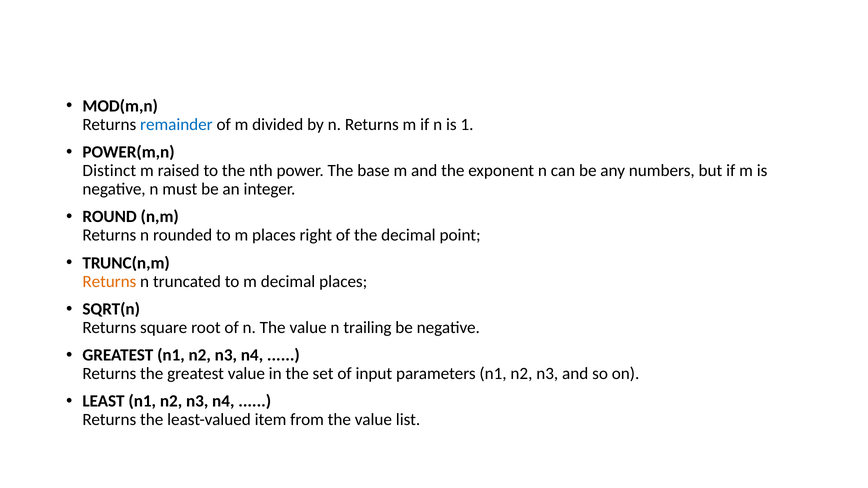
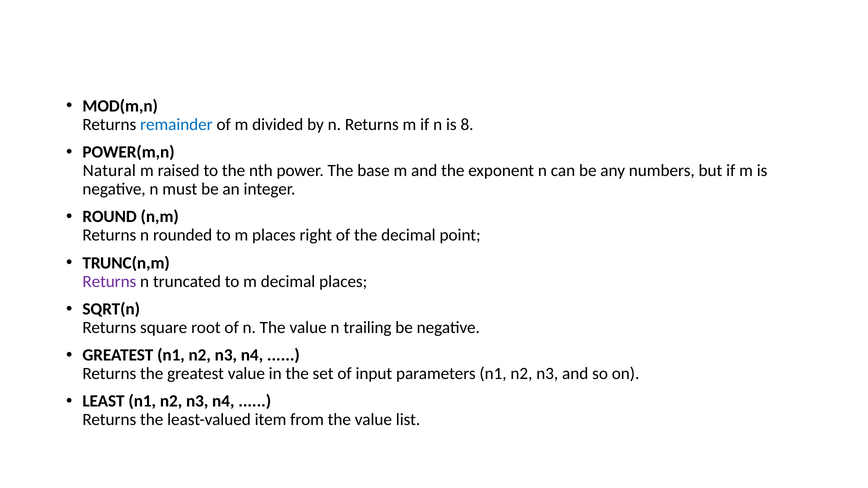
1: 1 -> 8
Distinct: Distinct -> Natural
Returns at (109, 282) colour: orange -> purple
